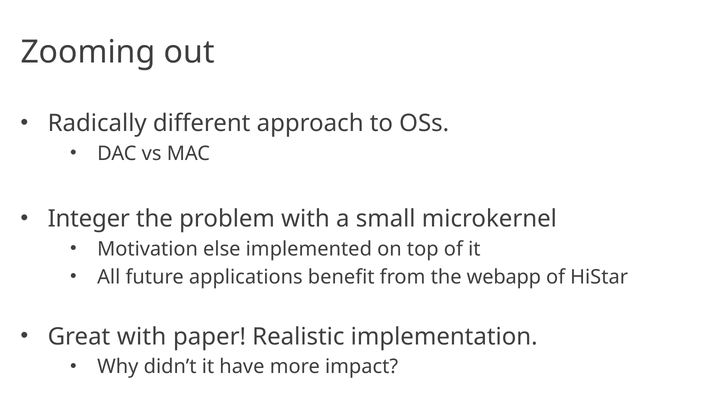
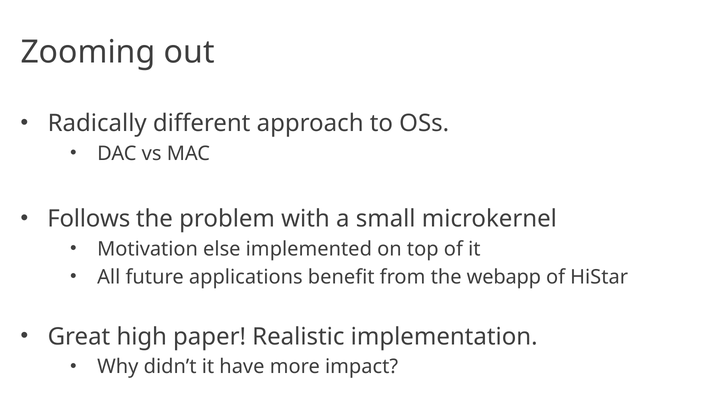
Integer: Integer -> Follows
Great with: with -> high
